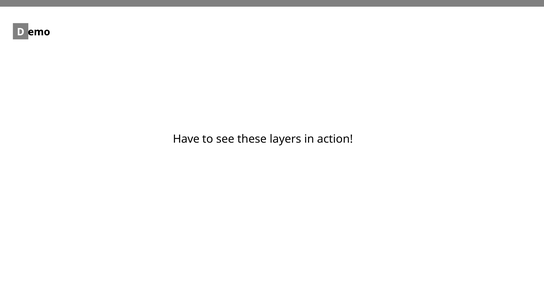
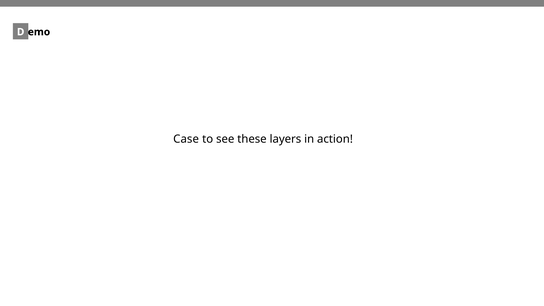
Have: Have -> Case
